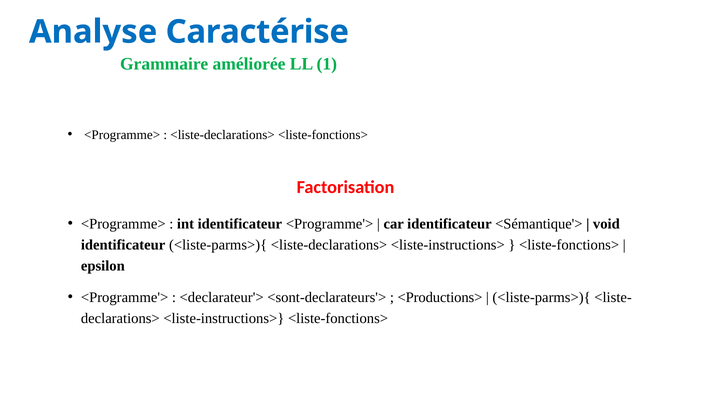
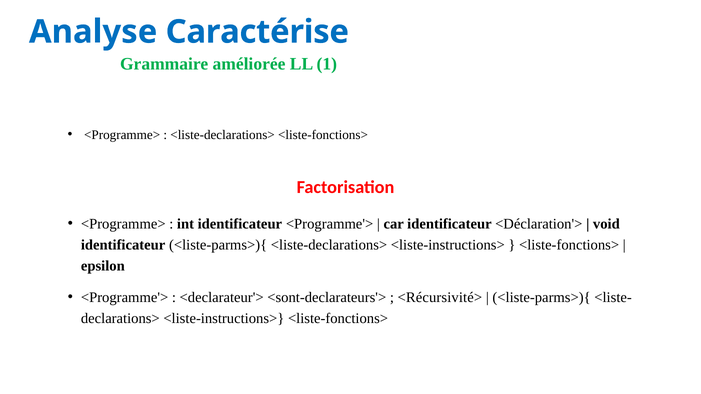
<Sémantique'>: <Sémantique'> -> <Déclaration'>
<Productions>: <Productions> -> <Récursivité>
